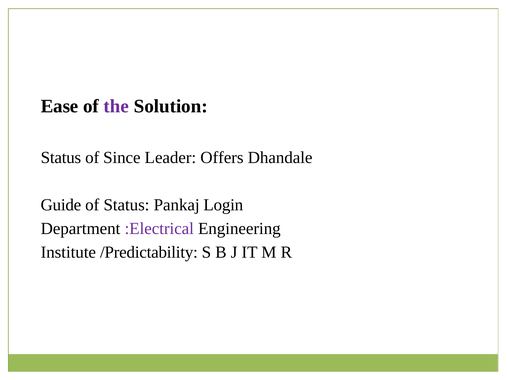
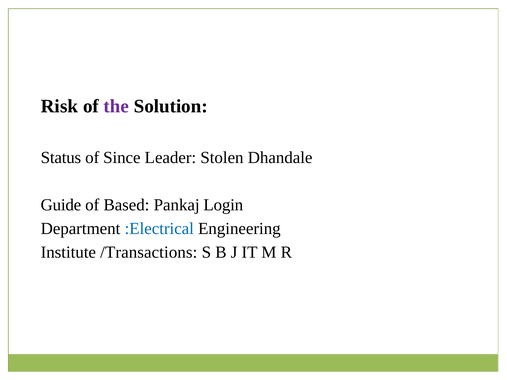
Ease: Ease -> Risk
Offers: Offers -> Stolen
of Status: Status -> Based
:Electrical colour: purple -> blue
/Predictability: /Predictability -> /Transactions
